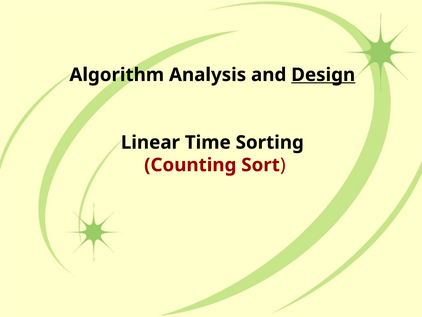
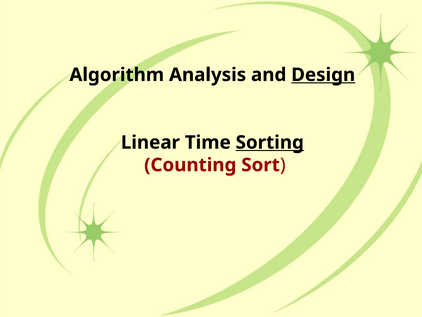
Sorting underline: none -> present
